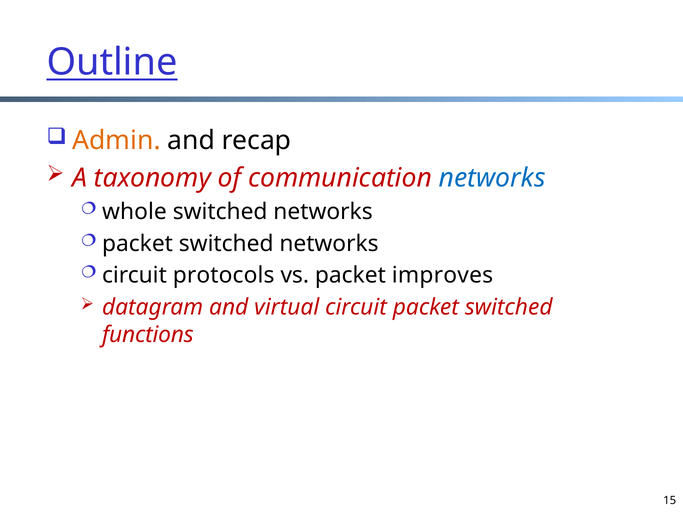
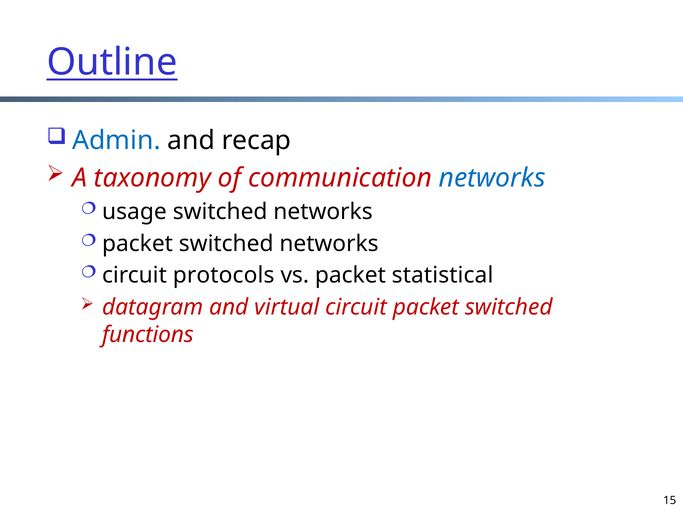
Admin colour: orange -> blue
whole: whole -> usage
improves: improves -> statistical
